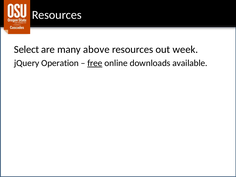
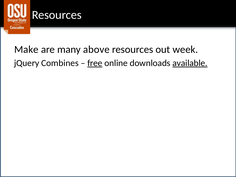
Select: Select -> Make
Operation: Operation -> Combines
available underline: none -> present
